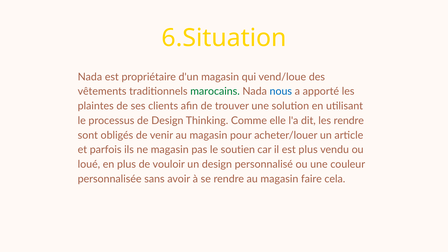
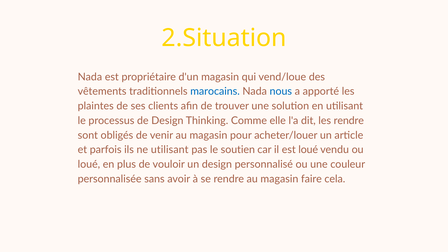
6.Situation: 6.Situation -> 2.Situation
marocains colour: green -> blue
ne magasin: magasin -> utilisant
est plus: plus -> loué
